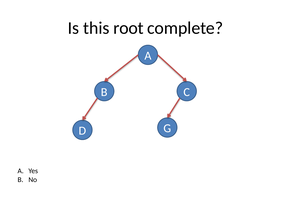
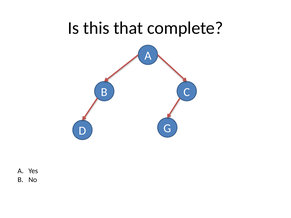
root: root -> that
